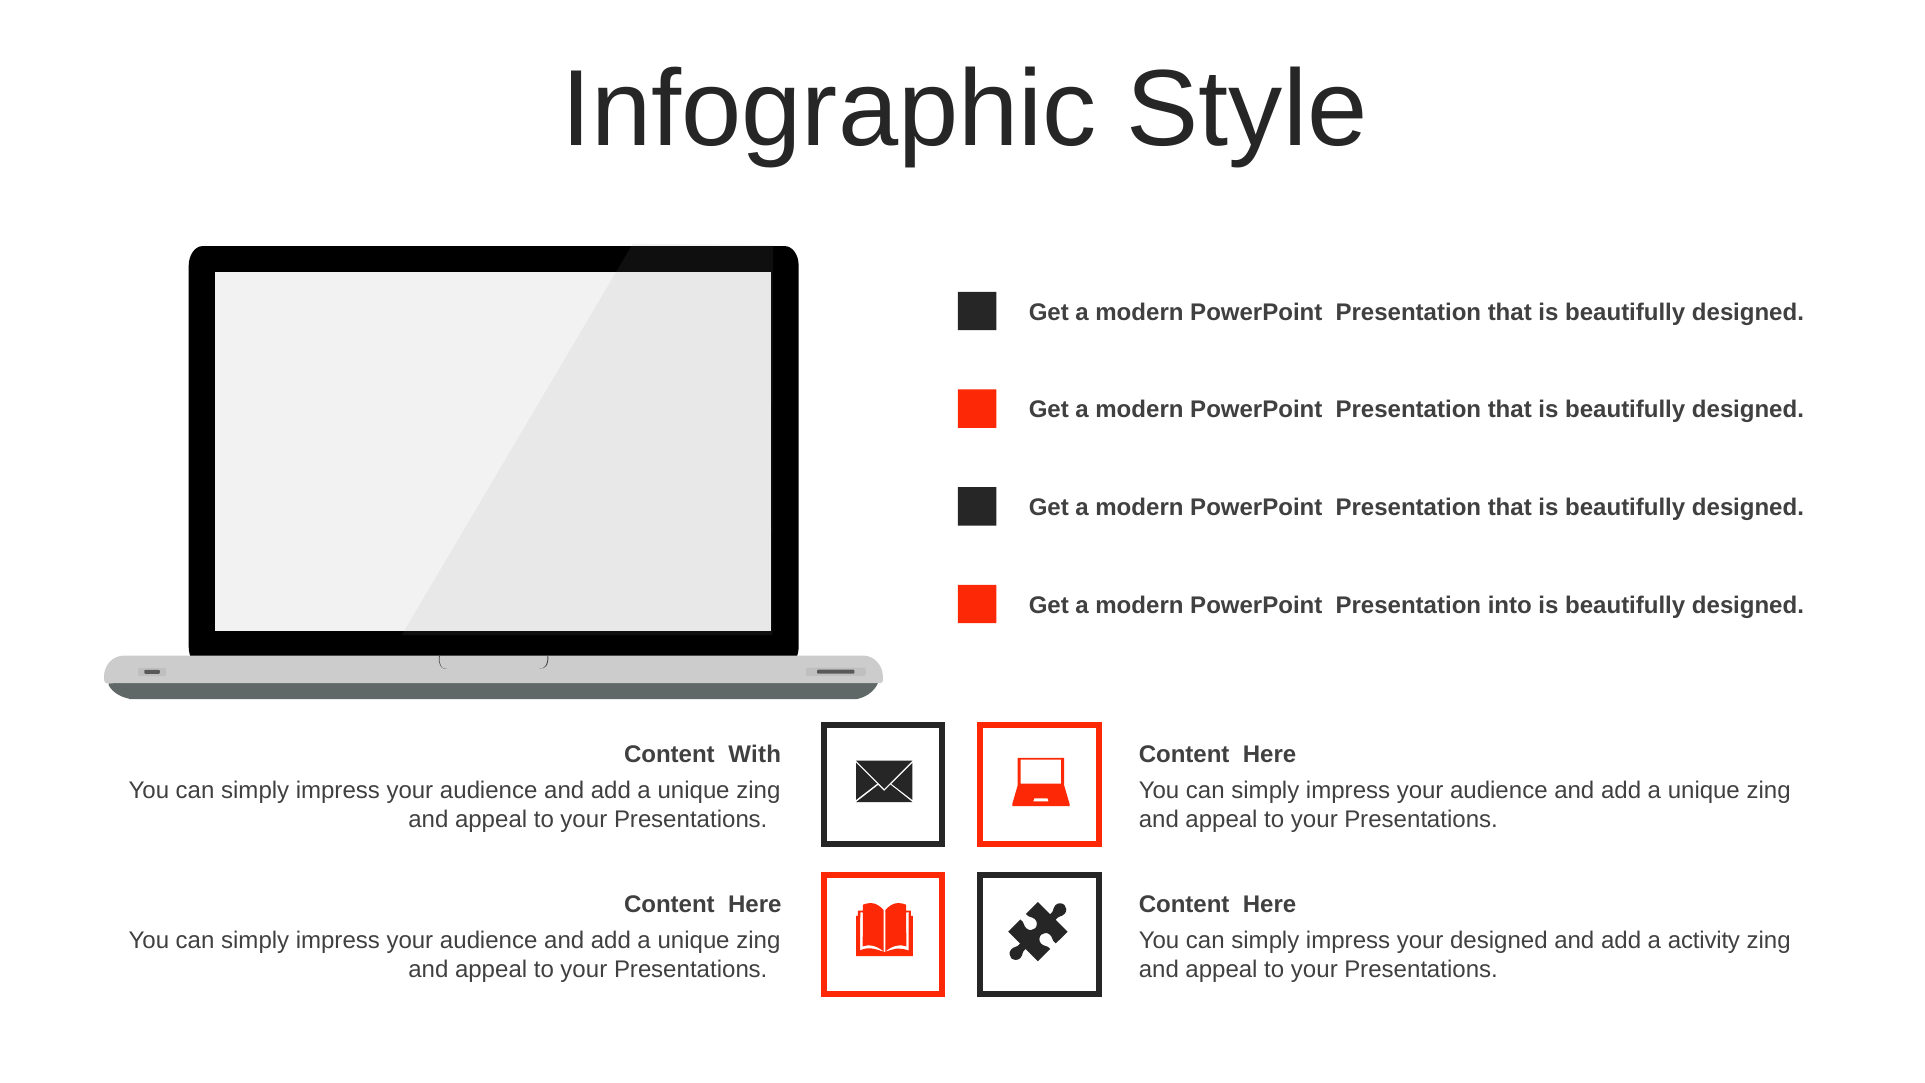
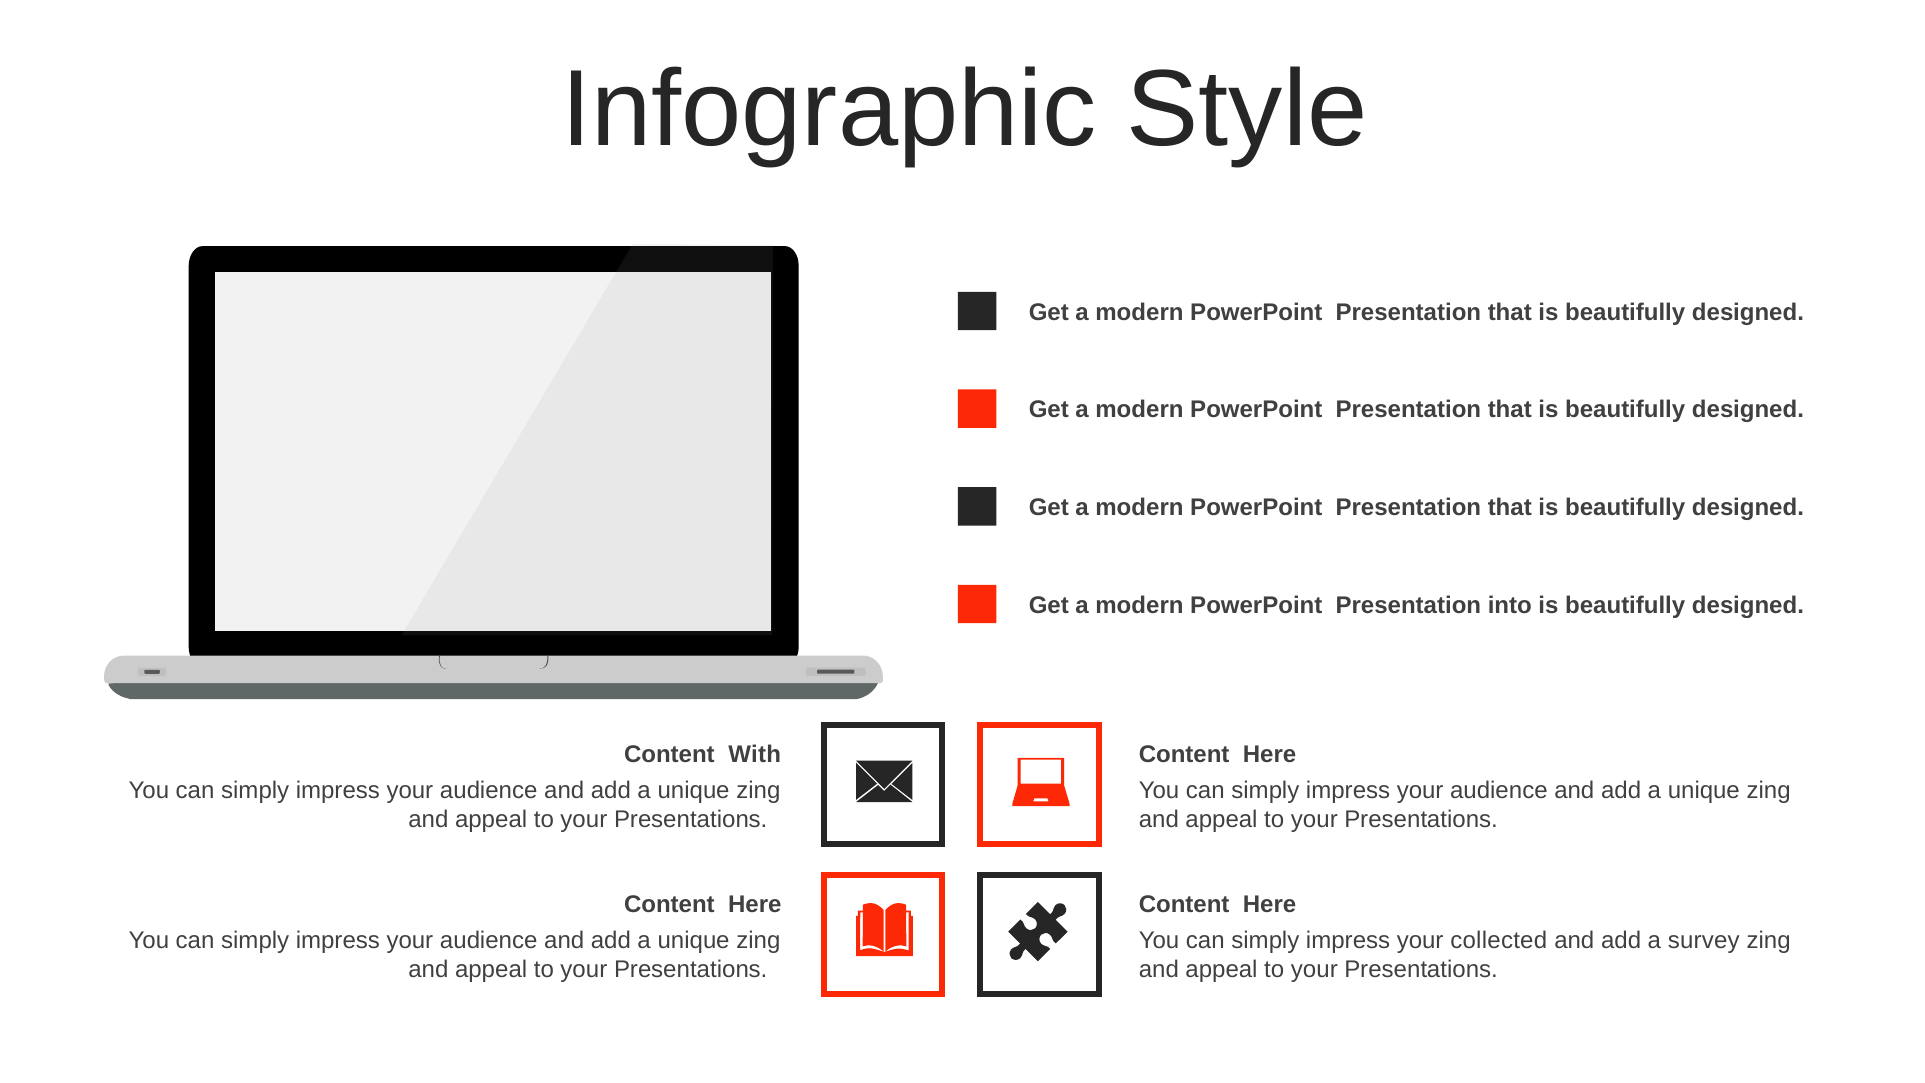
your designed: designed -> collected
activity: activity -> survey
